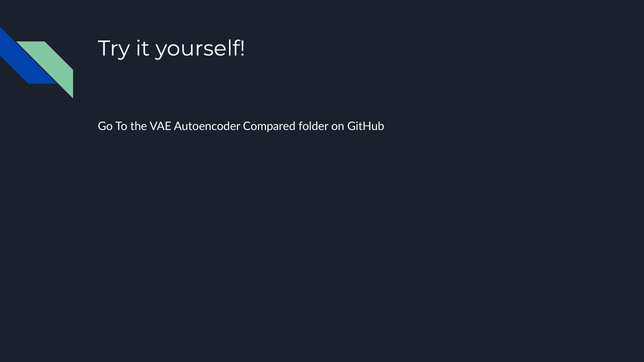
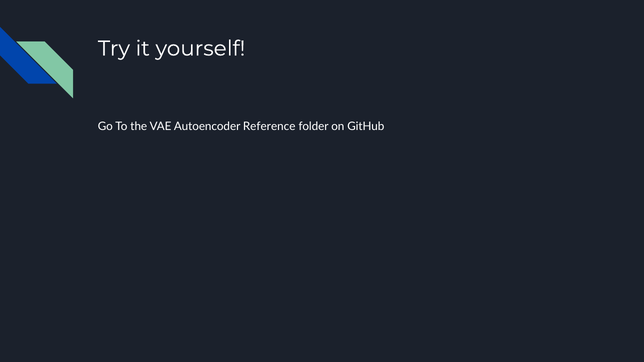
Compared: Compared -> Reference
